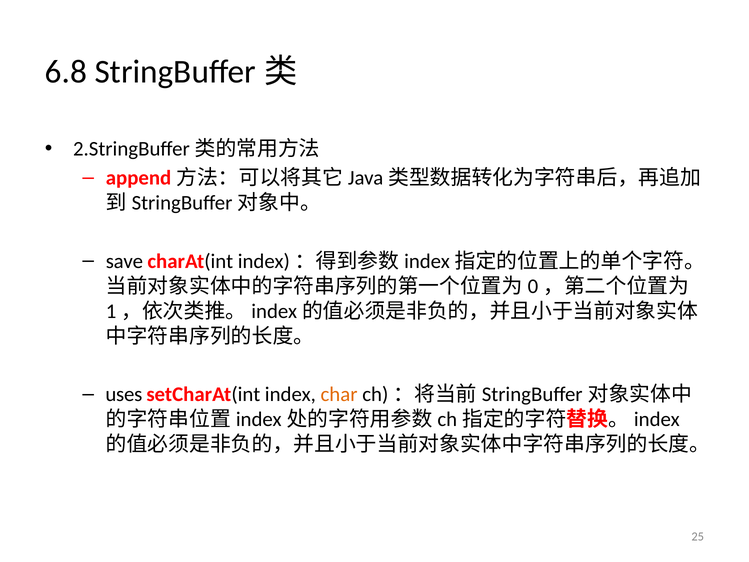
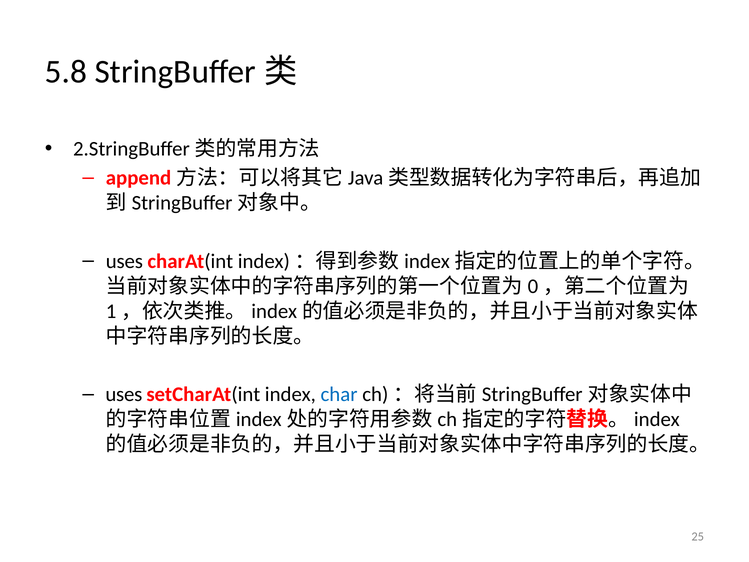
6.8: 6.8 -> 5.8
save at (124, 261): save -> uses
char colour: orange -> blue
